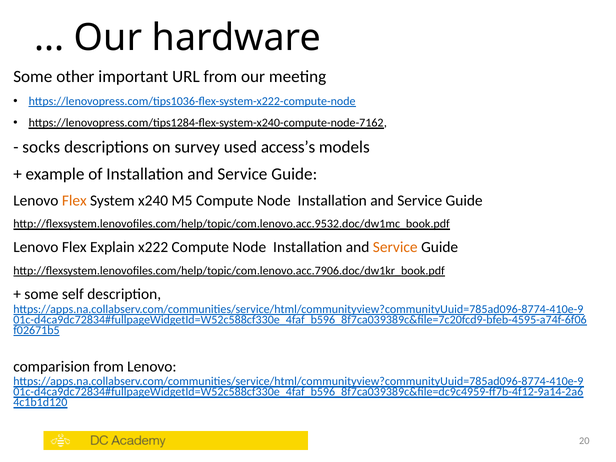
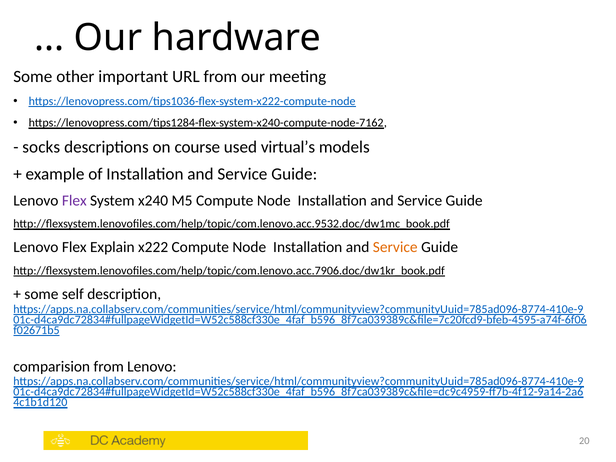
survey: survey -> course
access’s: access’s -> virtual’s
Flex at (74, 200) colour: orange -> purple
